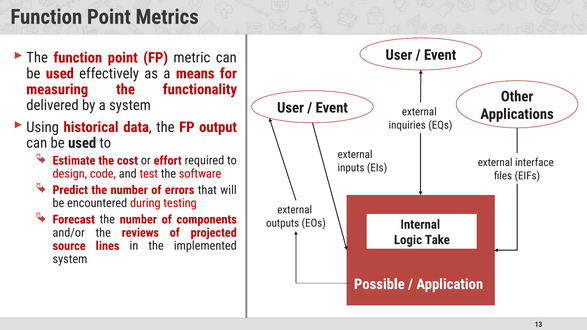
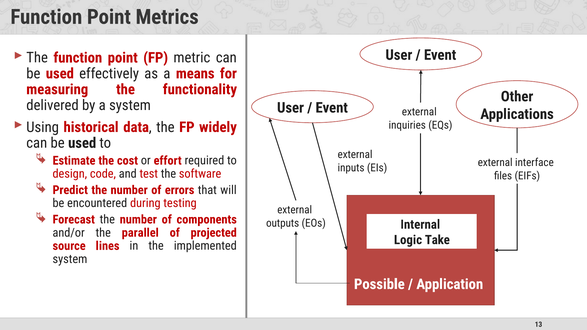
output: output -> widely
reviews: reviews -> parallel
